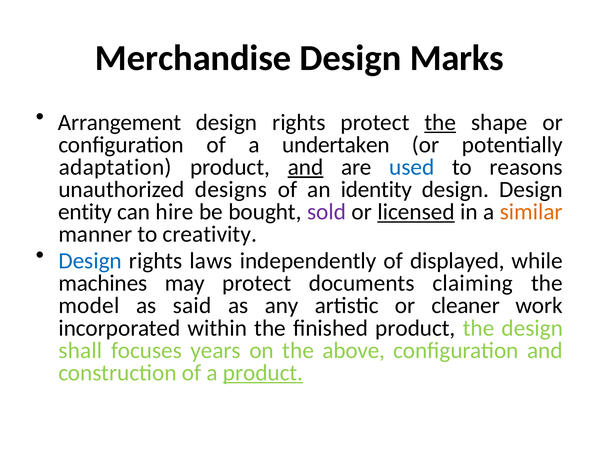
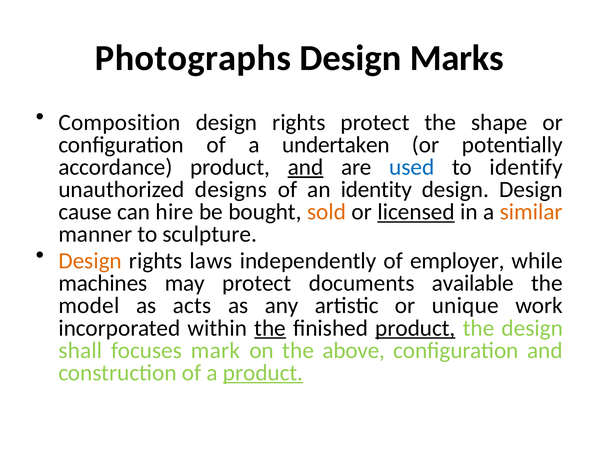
Merchandise: Merchandise -> Photographs
Arrangement: Arrangement -> Composition
the at (440, 123) underline: present -> none
adaptation: adaptation -> accordance
reasons: reasons -> identify
entity: entity -> cause
sold colour: purple -> orange
creativity: creativity -> sculpture
Design at (90, 261) colour: blue -> orange
displayed: displayed -> employer
claiming: claiming -> available
said: said -> acts
cleaner: cleaner -> unique
the at (270, 328) underline: none -> present
product at (415, 328) underline: none -> present
years: years -> mark
